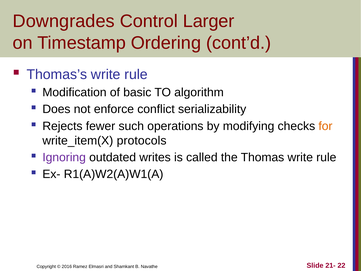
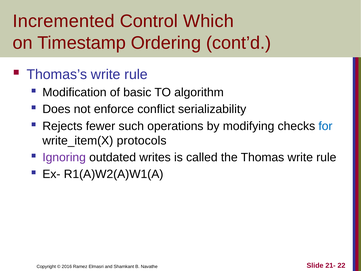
Downgrades: Downgrades -> Incremented
Larger: Larger -> Which
for colour: orange -> blue
